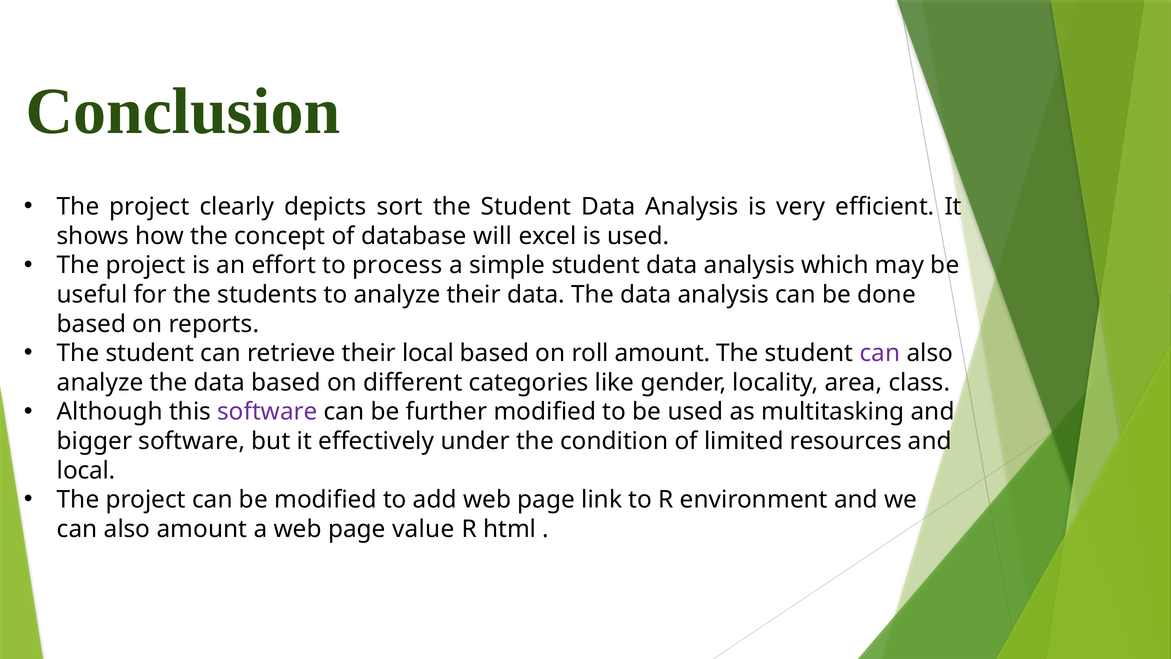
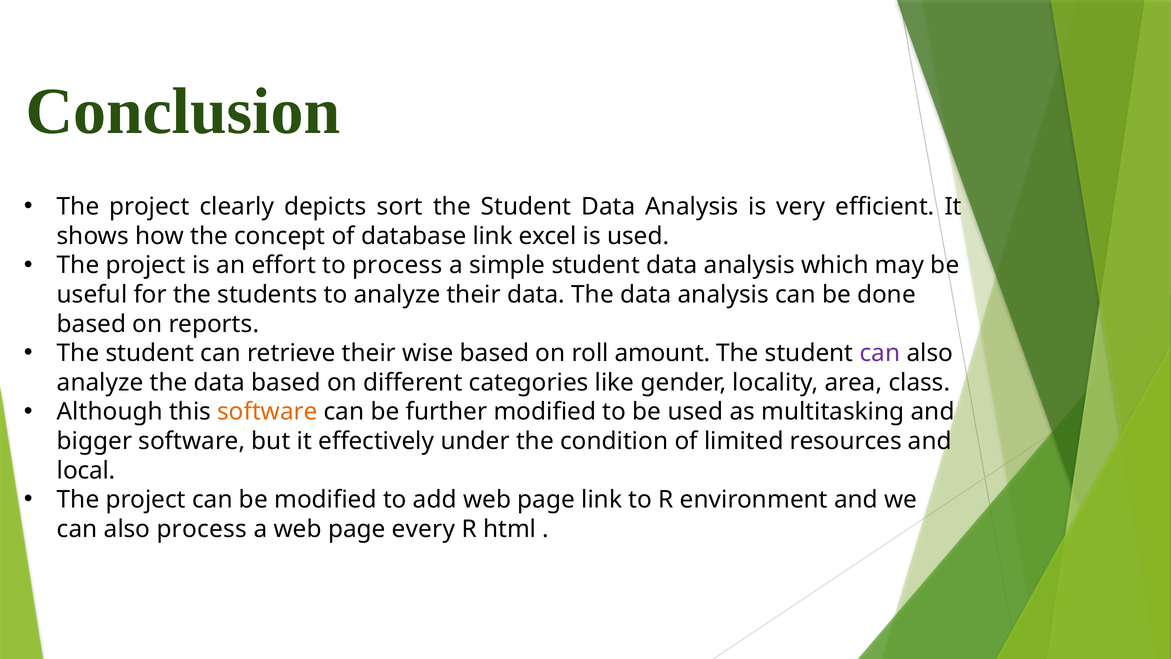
database will: will -> link
their local: local -> wise
software at (267, 412) colour: purple -> orange
also amount: amount -> process
value: value -> every
